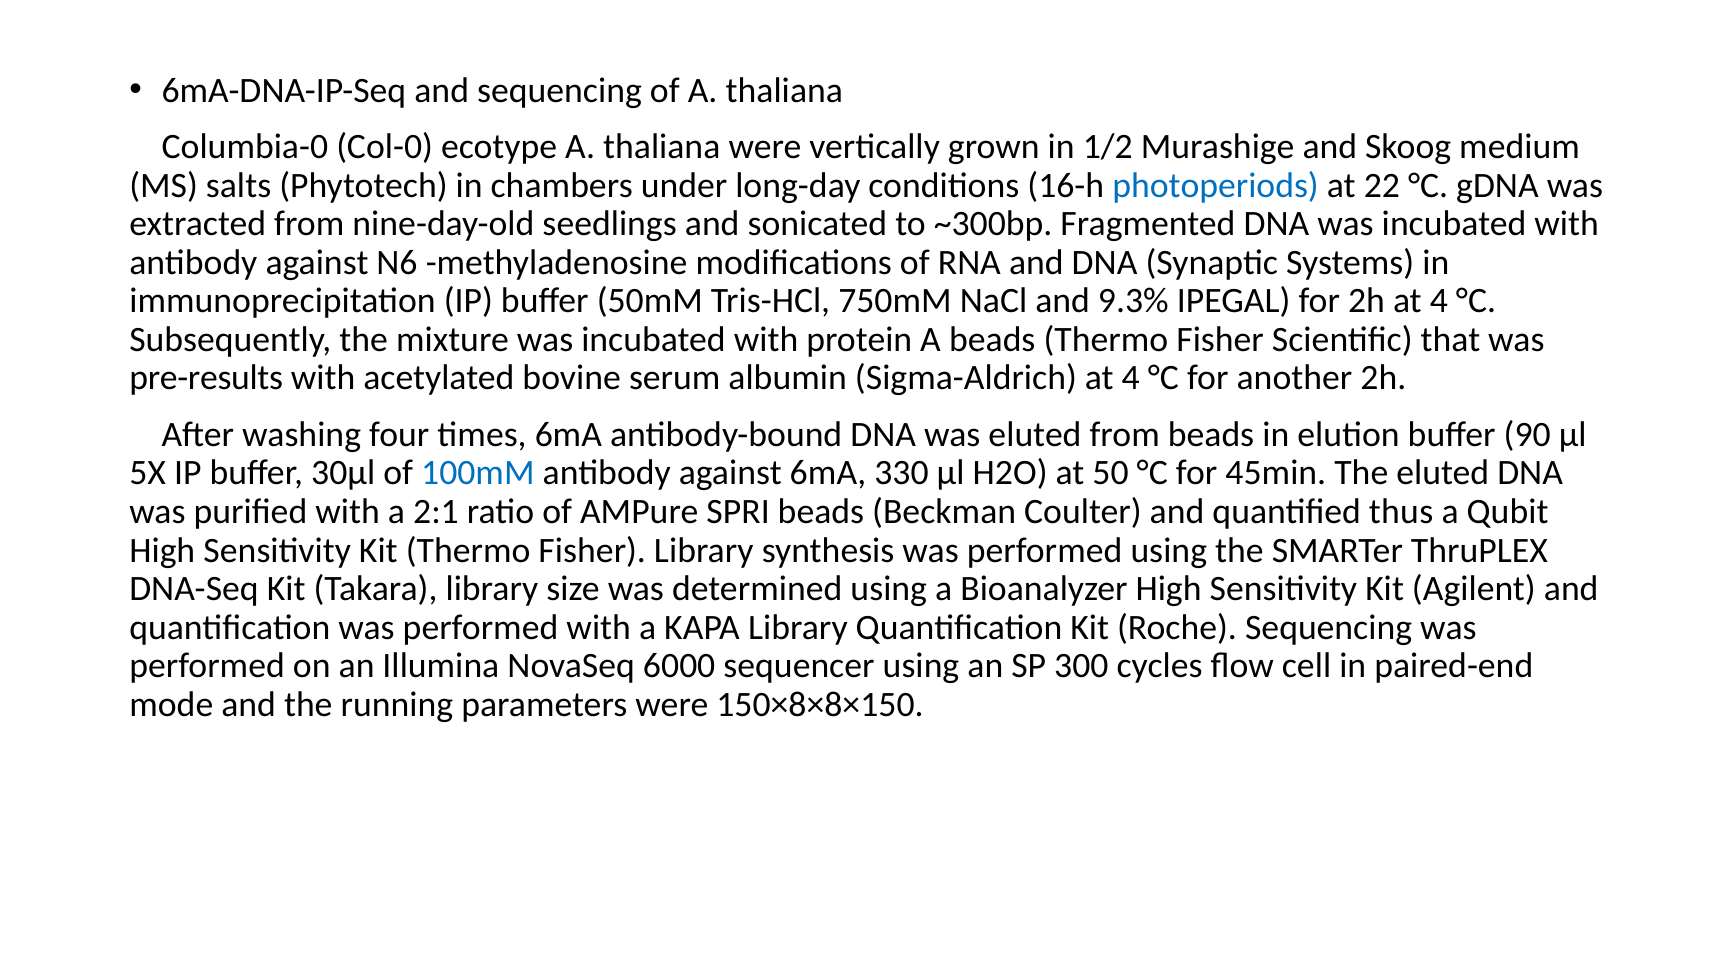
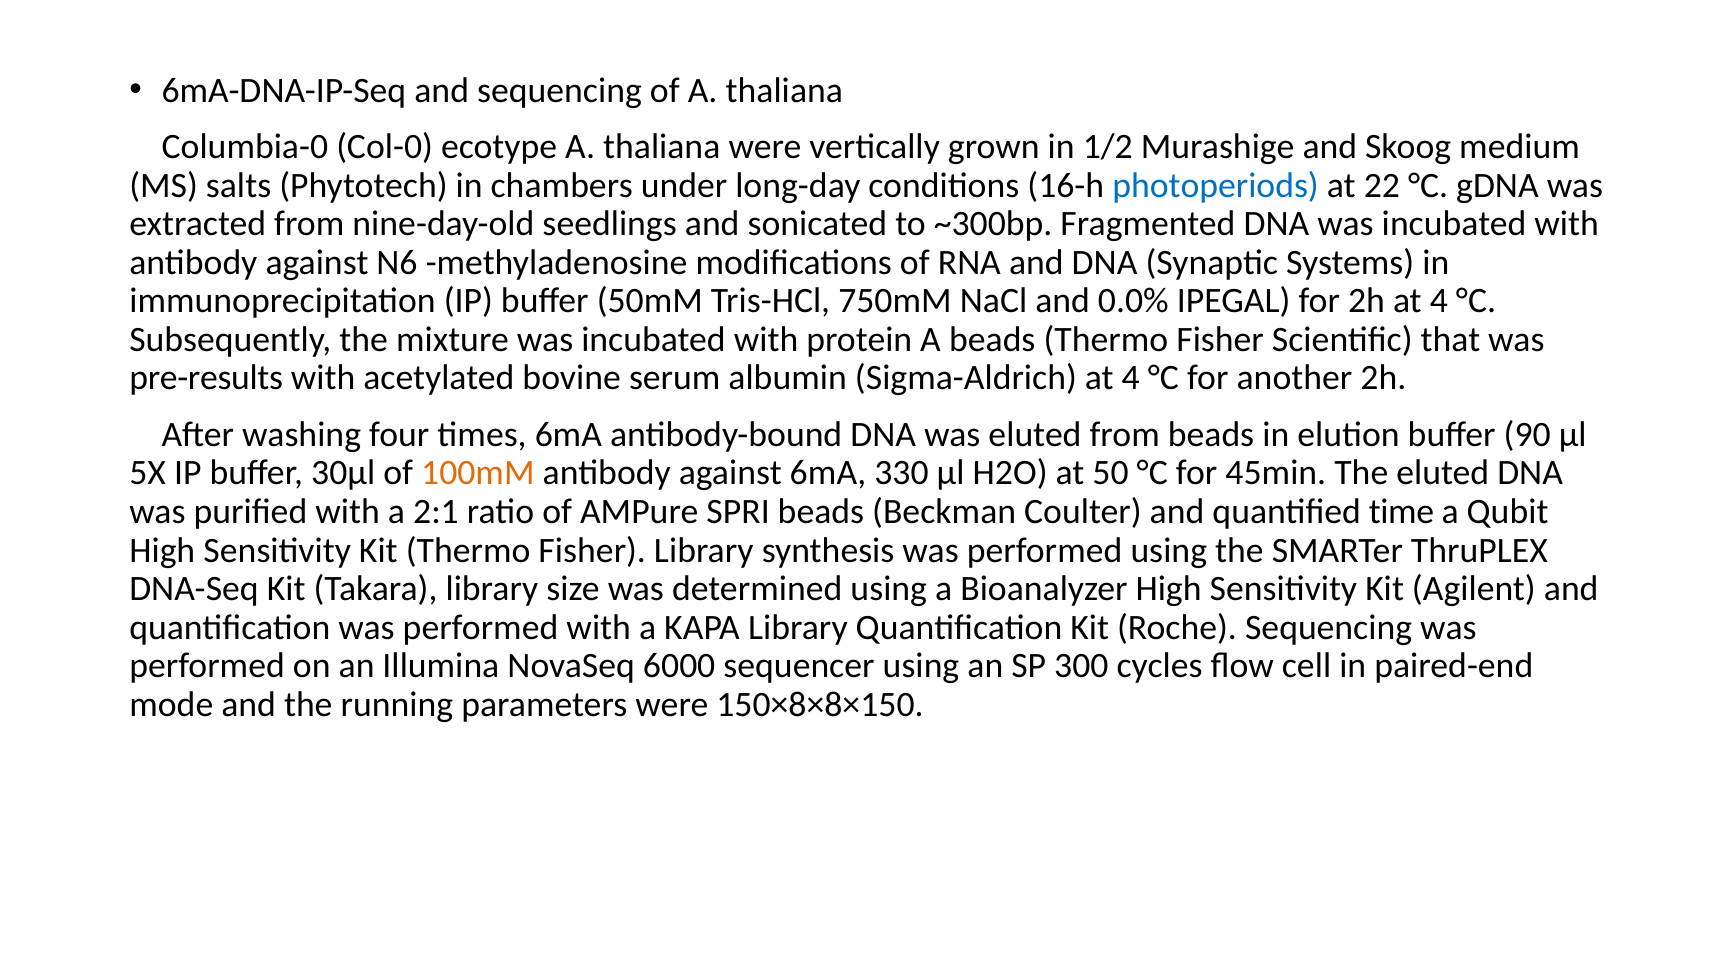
9.3%: 9.3% -> 0.0%
100mM colour: blue -> orange
thus: thus -> time
